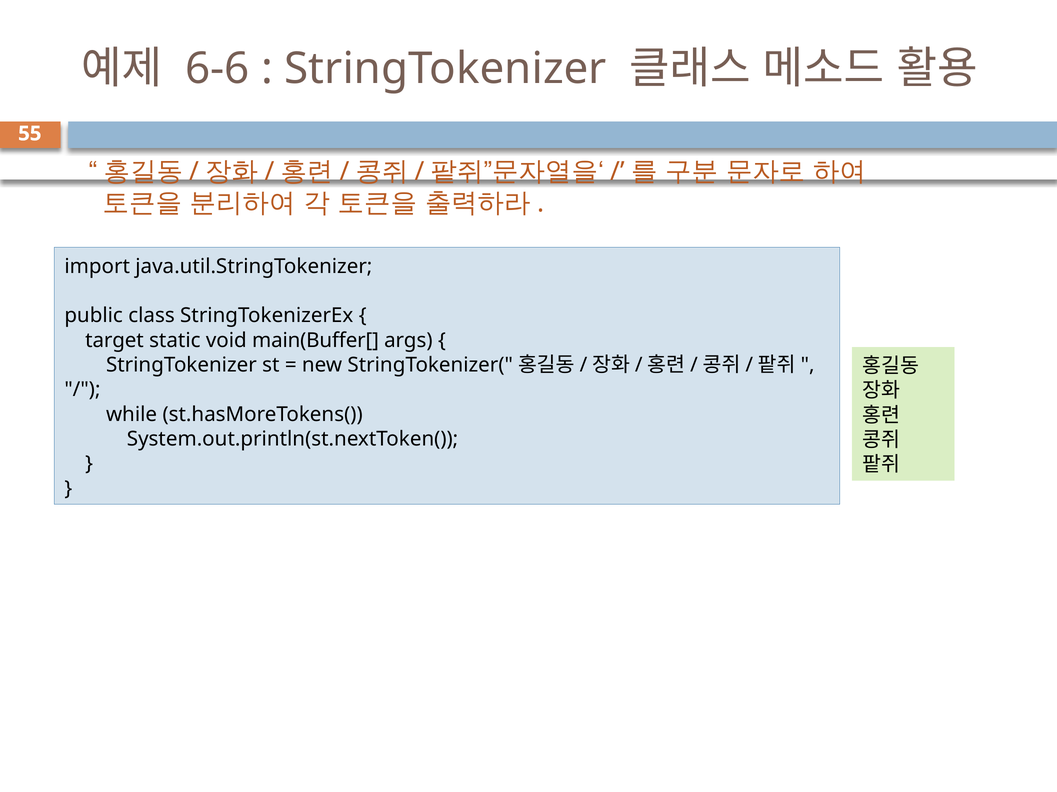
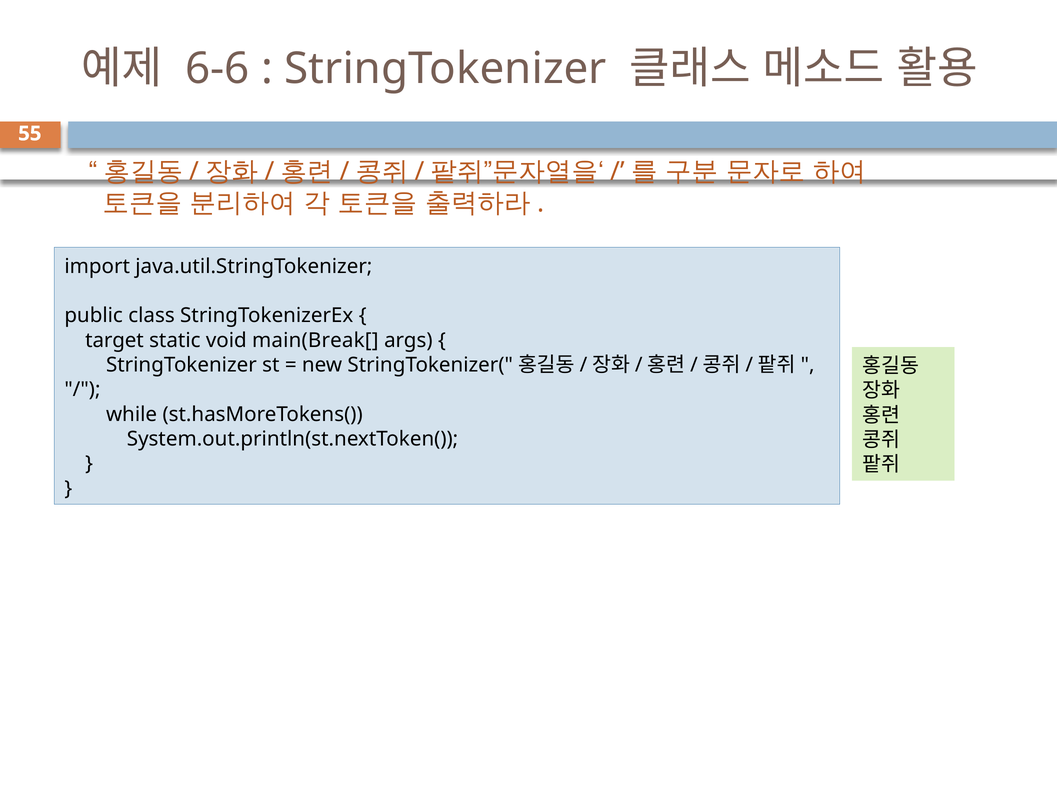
main(Buffer[: main(Buffer[ -> main(Break[
